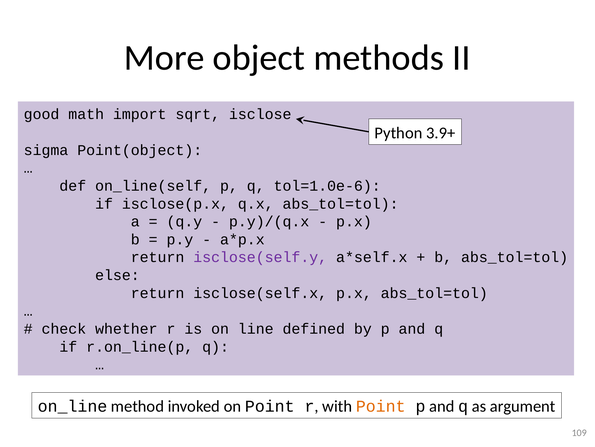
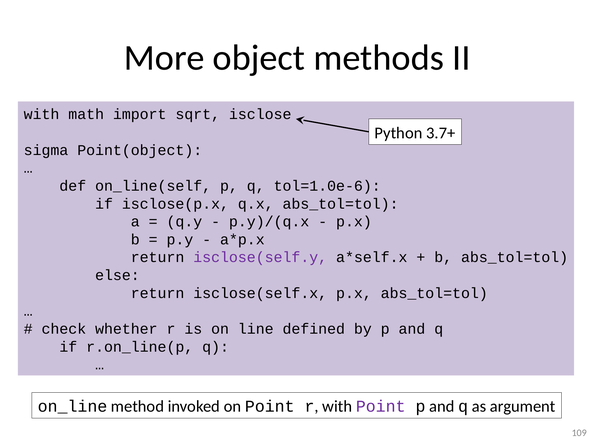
good at (42, 114): good -> with
3.9+: 3.9+ -> 3.7+
Point at (381, 406) colour: orange -> purple
